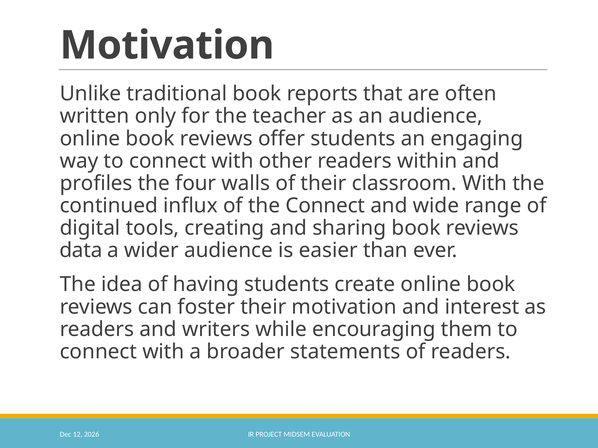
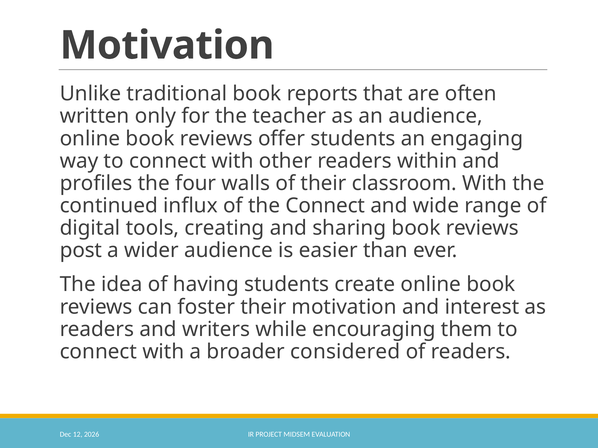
data: data -> post
statements: statements -> considered
